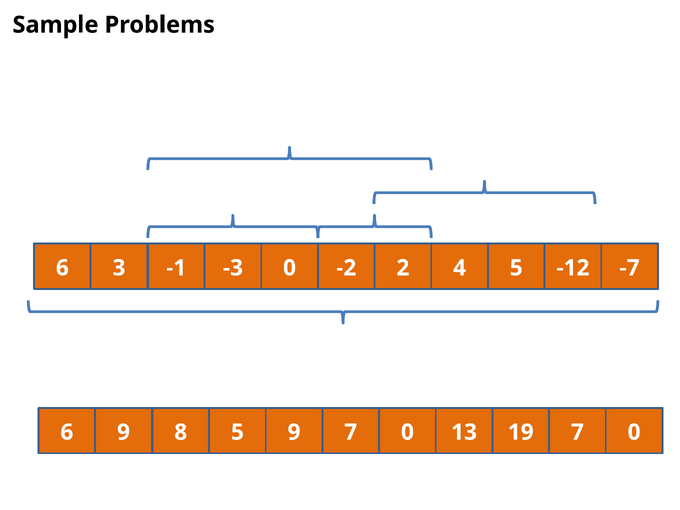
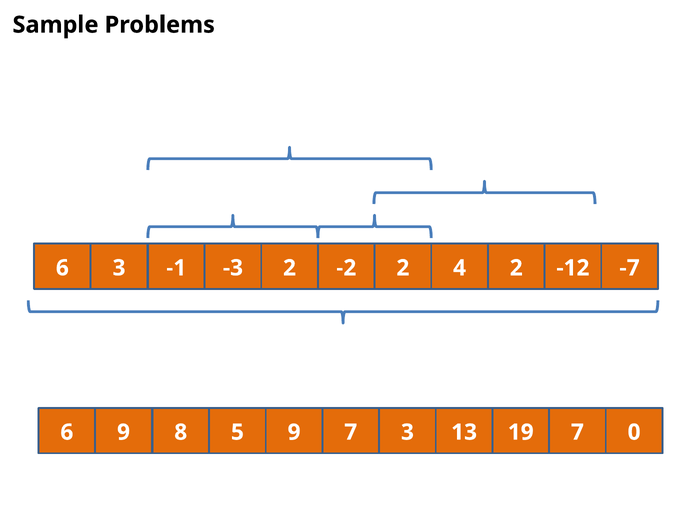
-3 0: 0 -> 2
4 5: 5 -> 2
7 0: 0 -> 3
